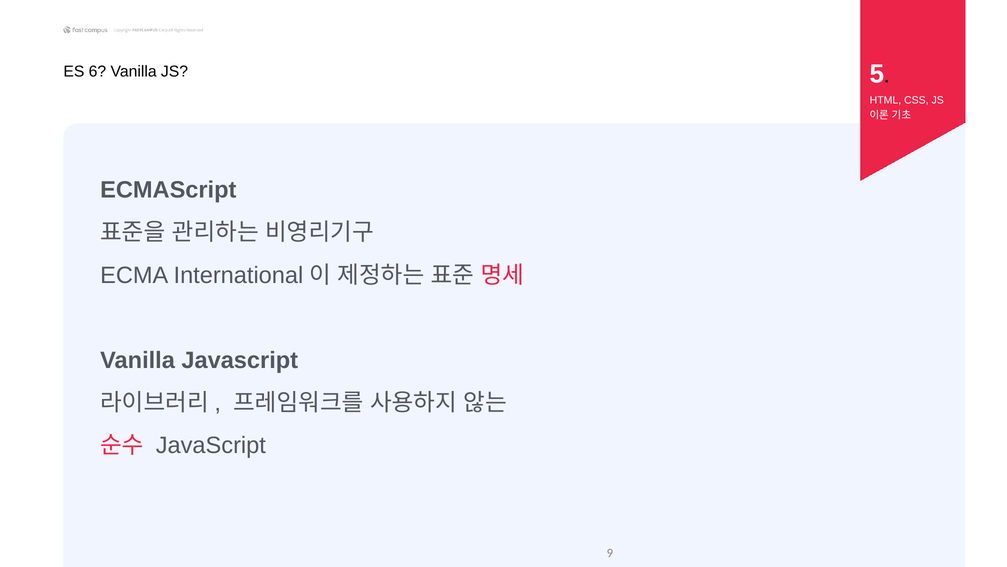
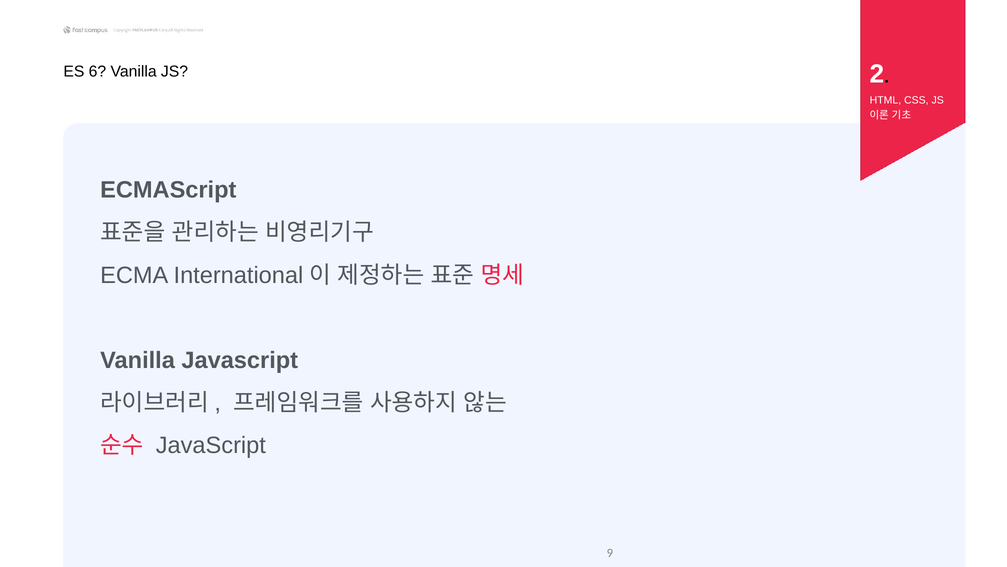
5: 5 -> 2
